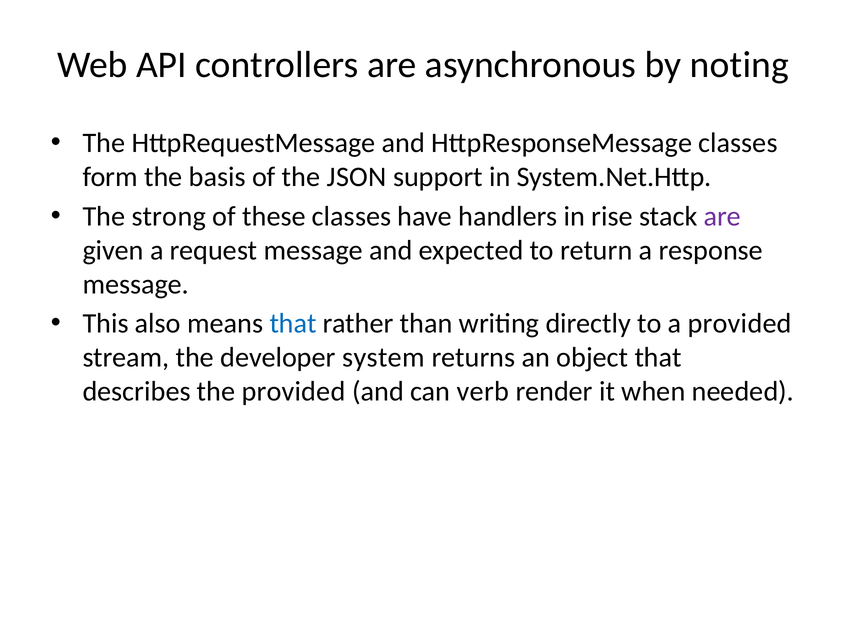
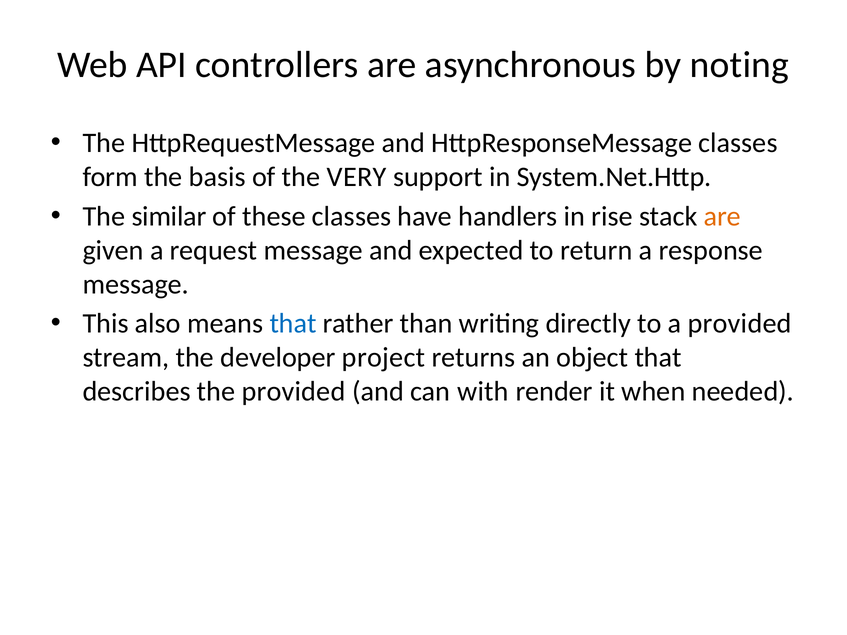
JSON: JSON -> VERY
strong: strong -> similar
are at (722, 217) colour: purple -> orange
system: system -> project
verb: verb -> with
